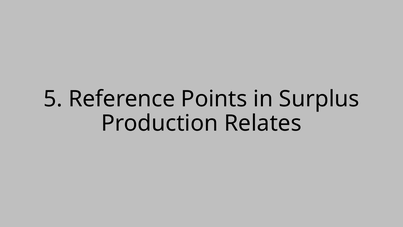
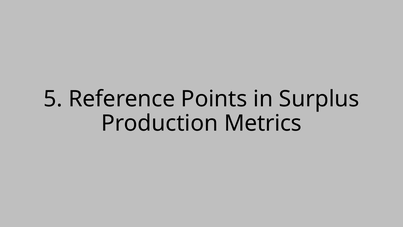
Relates: Relates -> Metrics
